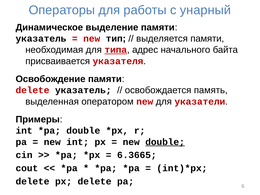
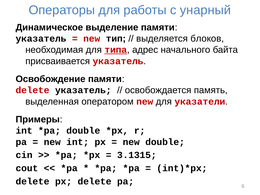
выделяется памяти: памяти -> блоков
присваивается указателя: указателя -> указатель
double at (165, 142) underline: present -> none
6.3665: 6.3665 -> 3.1315
